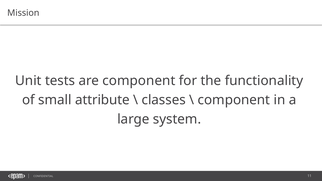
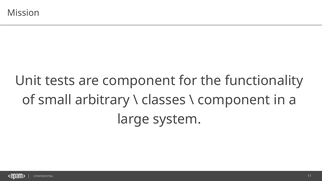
attribute: attribute -> arbitrary
